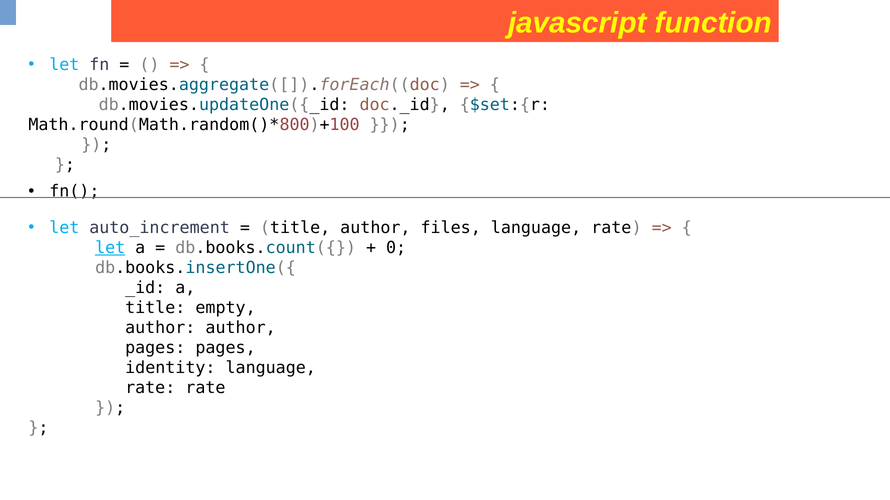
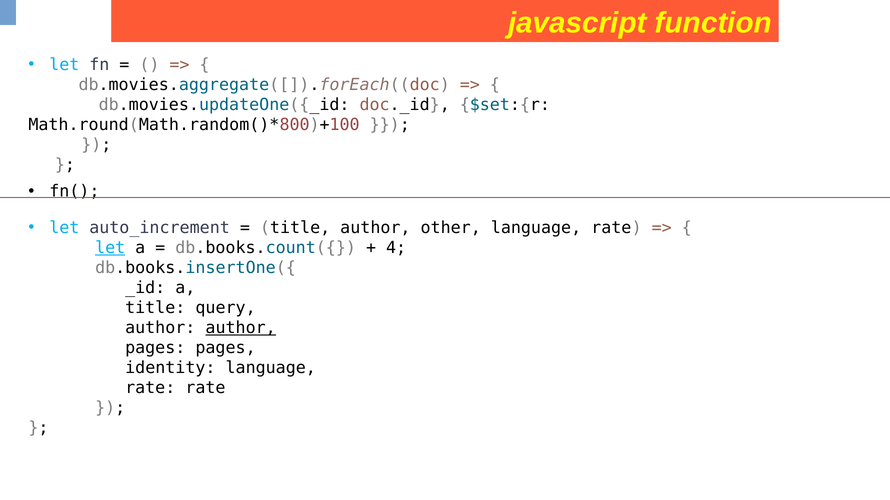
files: files -> other
0: 0 -> 4
empty: empty -> query
author at (241, 328) underline: none -> present
